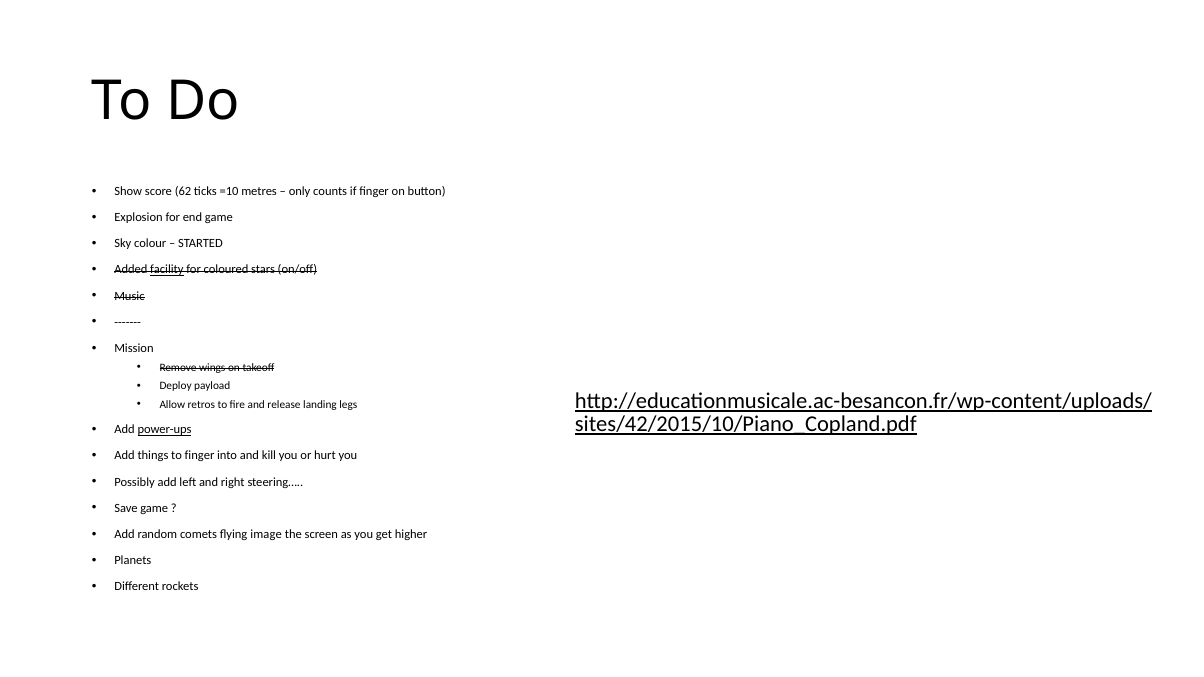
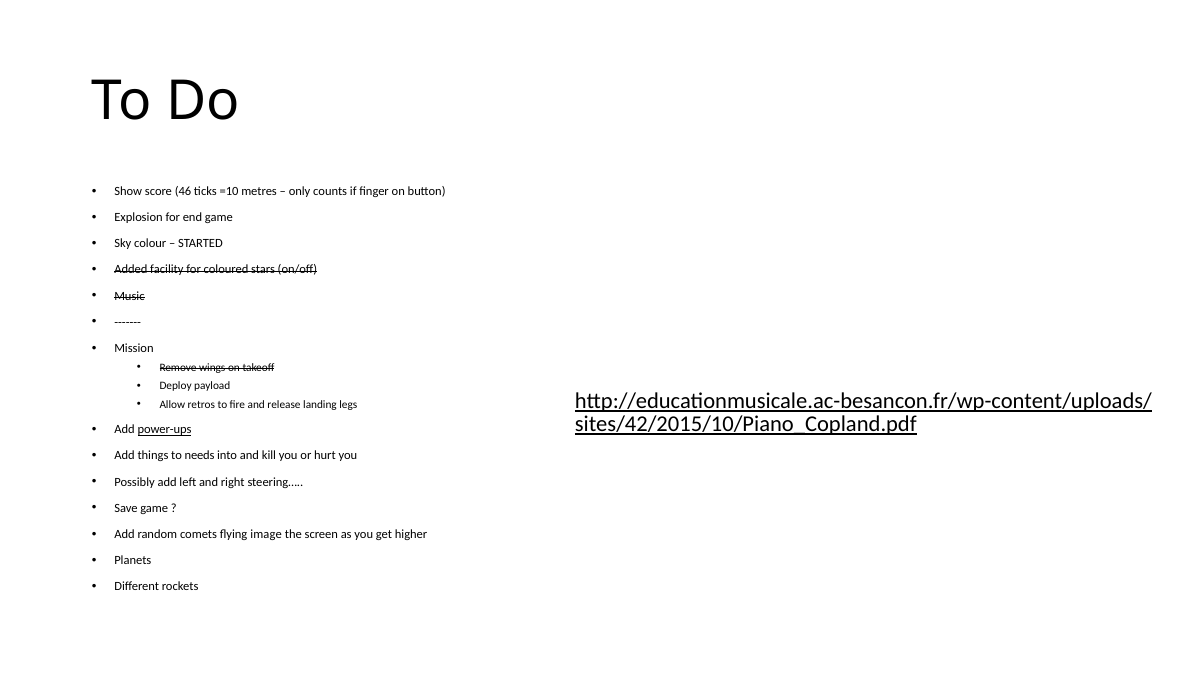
62: 62 -> 46
facility underline: present -> none
to finger: finger -> needs
